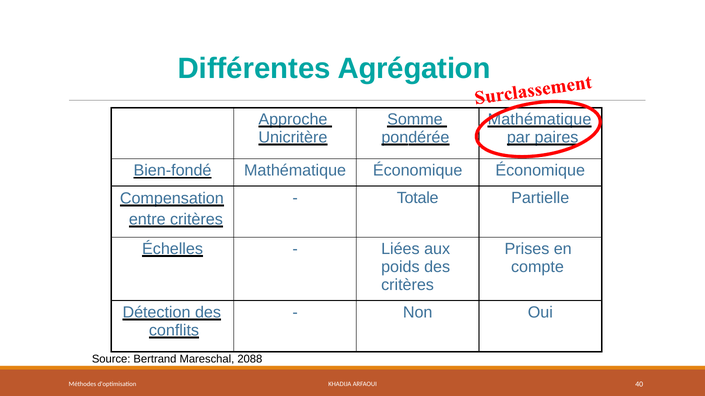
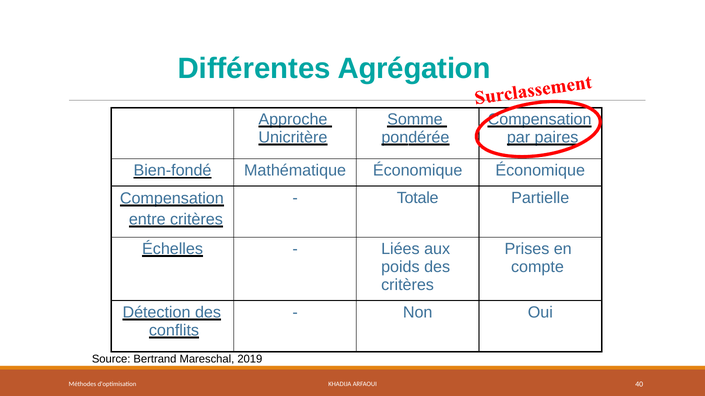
Mathématique at (540, 119): Mathématique -> Compensation
2088: 2088 -> 2019
